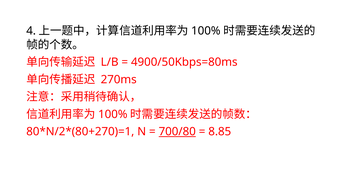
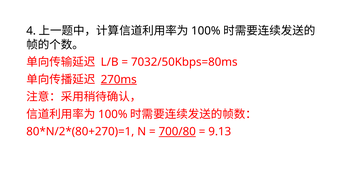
4900/50Kbps=80ms: 4900/50Kbps=80ms -> 7032/50Kbps=80ms
270ms underline: none -> present
8.85: 8.85 -> 9.13
